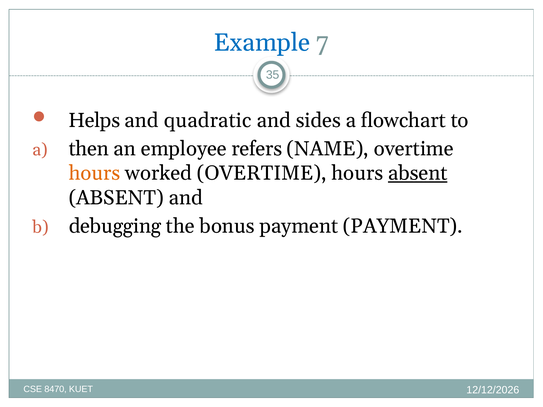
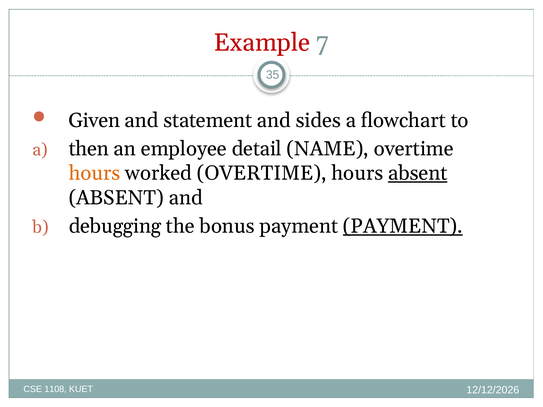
Example colour: blue -> red
Helps: Helps -> Given
quadratic: quadratic -> statement
refers: refers -> detail
PAYMENT at (403, 226) underline: none -> present
8470: 8470 -> 1108
